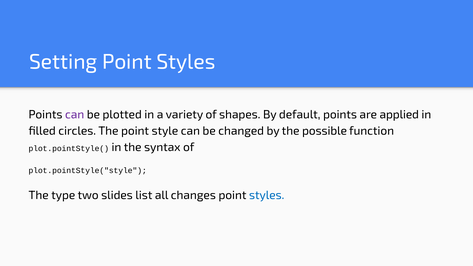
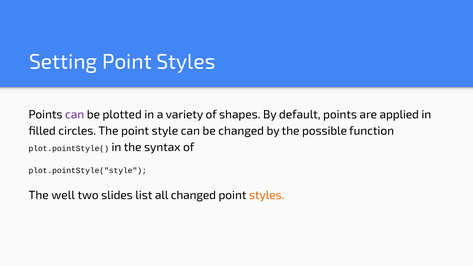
type: type -> well
all changes: changes -> changed
styles at (267, 195) colour: blue -> orange
